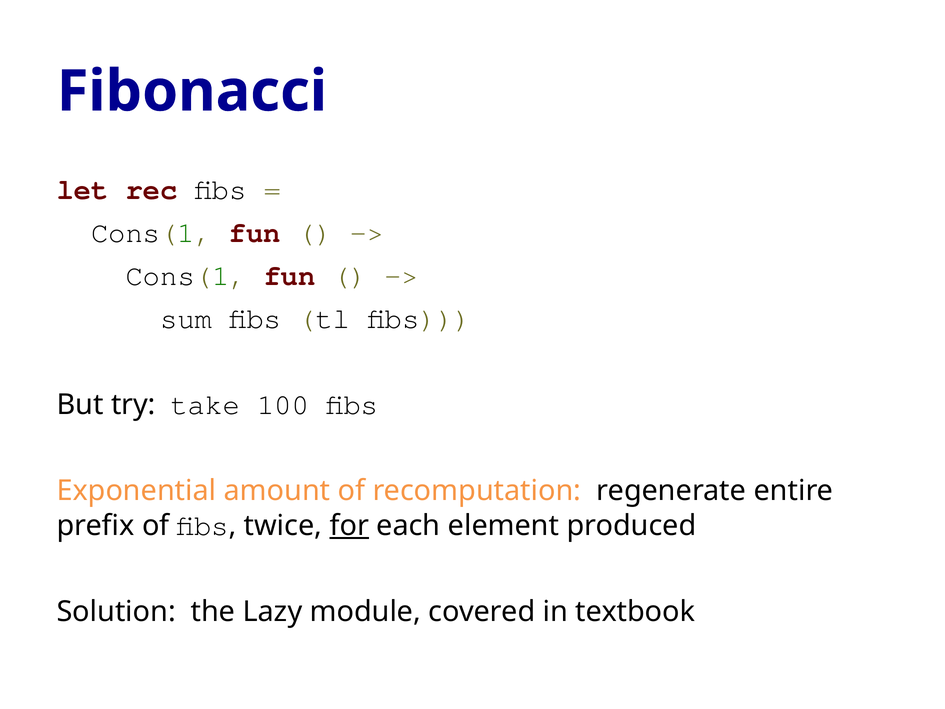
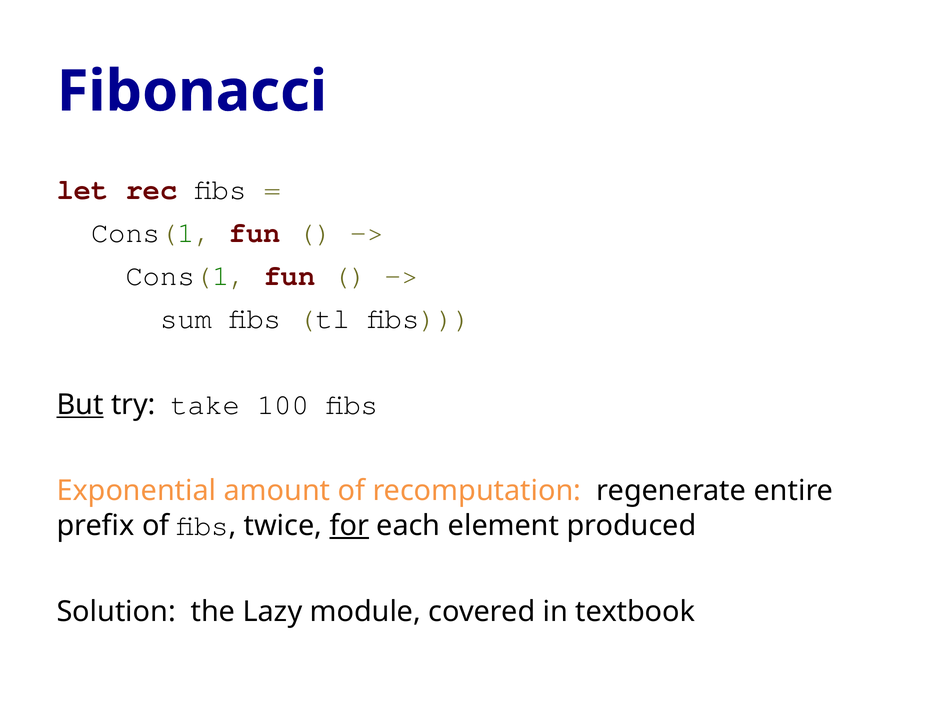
But underline: none -> present
